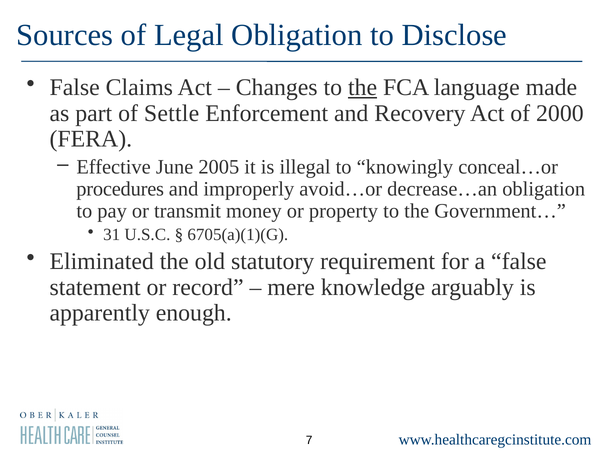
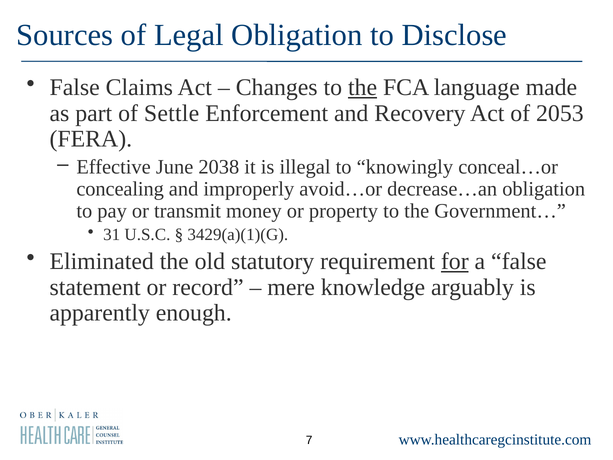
2000: 2000 -> 2053
2005: 2005 -> 2038
procedures: procedures -> concealing
6705(a)(1)(G: 6705(a)(1)(G -> 3429(a)(1)(G
for underline: none -> present
